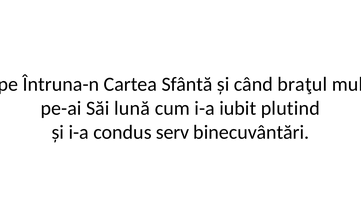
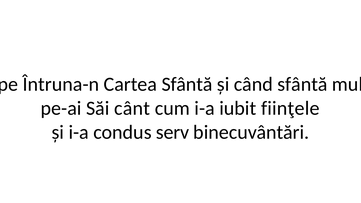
când braţul: braţul -> sfântă
lună: lună -> cânt
plutind: plutind -> fiinţele
